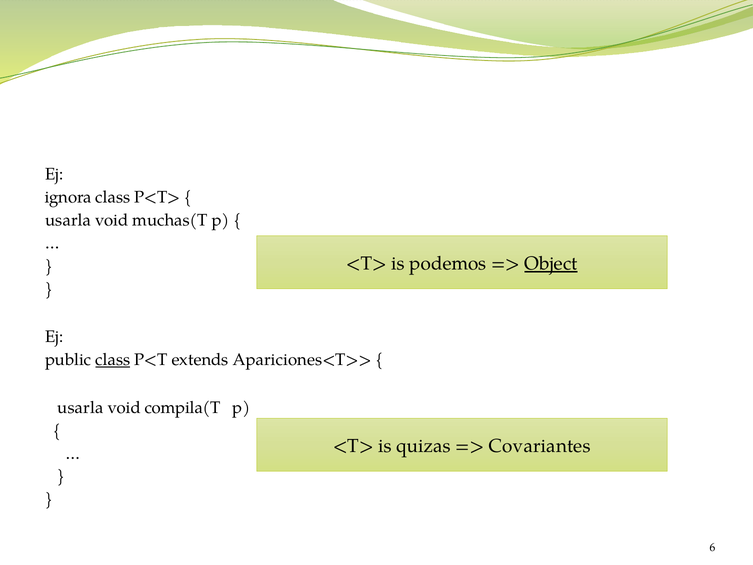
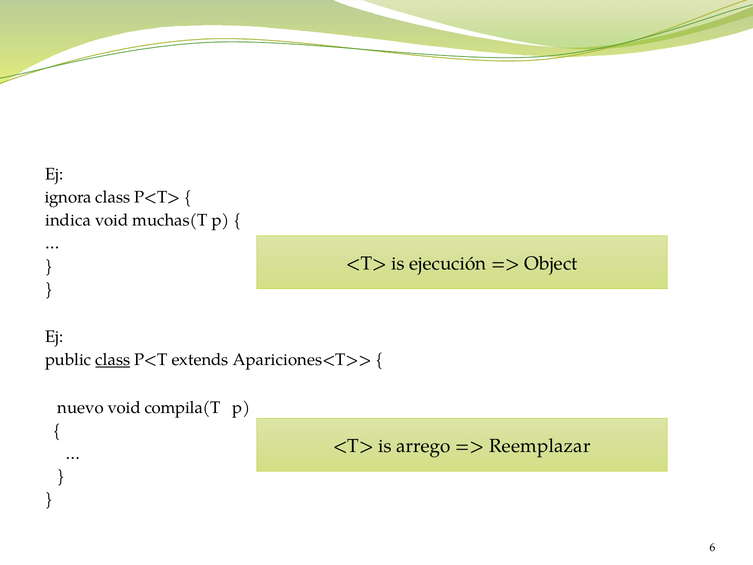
usarla at (68, 220): usarla -> indica
podemos: podemos -> ejecución
Object underline: present -> none
usarla at (81, 407): usarla -> nuevo
quizas: quizas -> arrego
Covariantes: Covariantes -> Reemplazar
